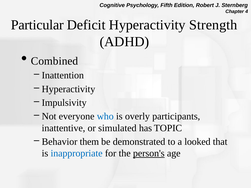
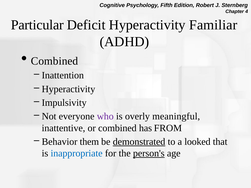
Strength: Strength -> Familiar
who colour: blue -> purple
participants: participants -> meaningful
or simulated: simulated -> combined
TOPIC: TOPIC -> FROM
demonstrated underline: none -> present
